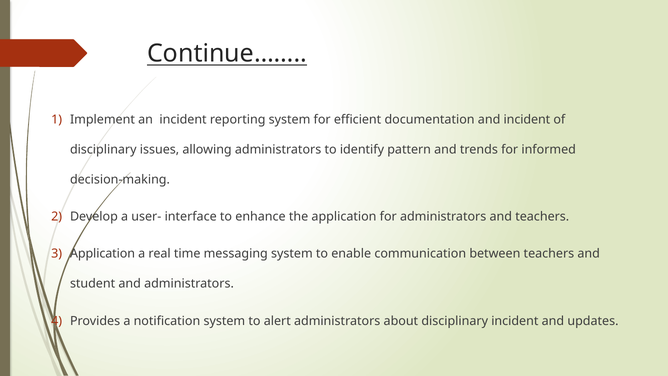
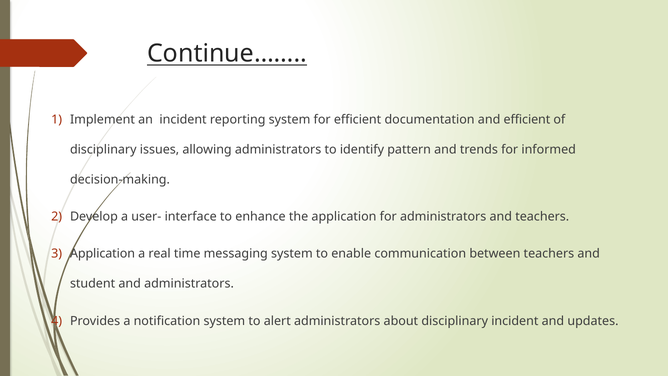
and incident: incident -> efficient
